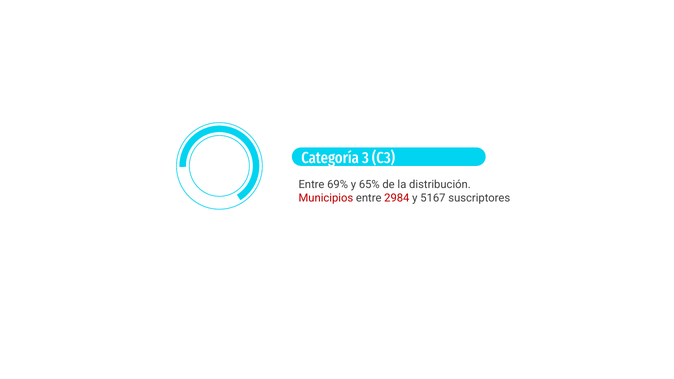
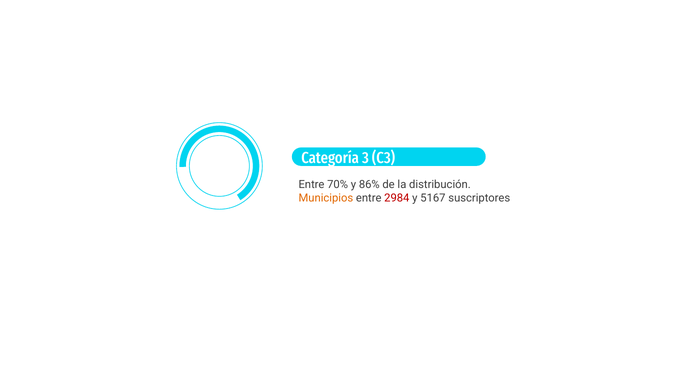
69%: 69% -> 70%
65%: 65% -> 86%
Municipios colour: red -> orange
